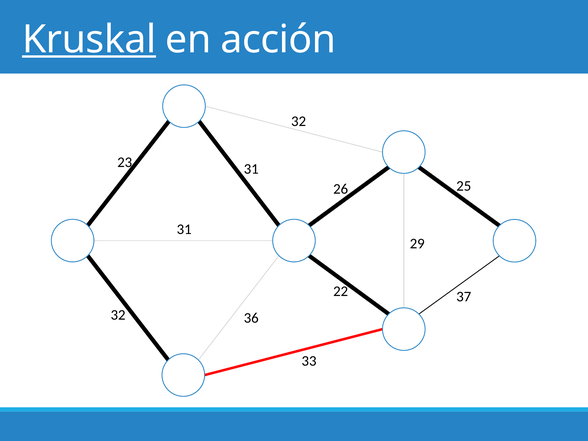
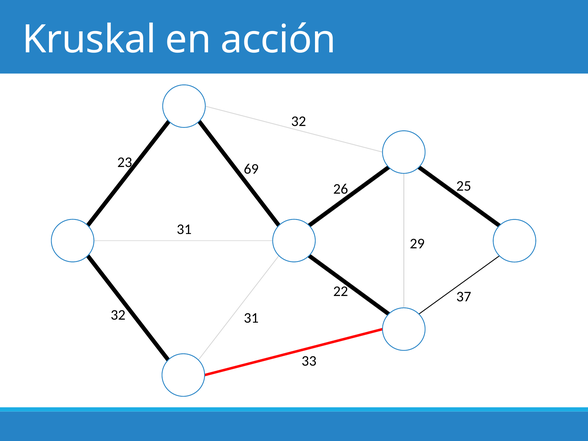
Kruskal underline: present -> none
23 31: 31 -> 69
32 36: 36 -> 31
